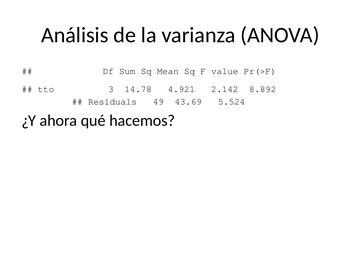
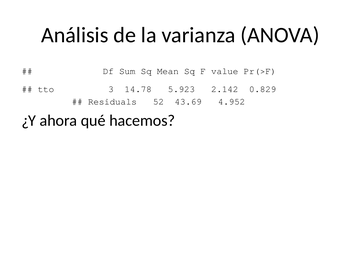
4.921: 4.921 -> 5.923
8.892: 8.892 -> 0.829
49: 49 -> 52
5.524: 5.524 -> 4.952
